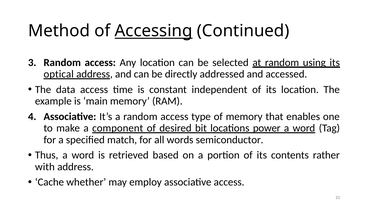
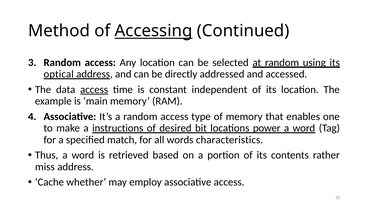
access at (94, 90) underline: none -> present
component: component -> instructions
semiconductor: semiconductor -> characteristics
with: with -> miss
